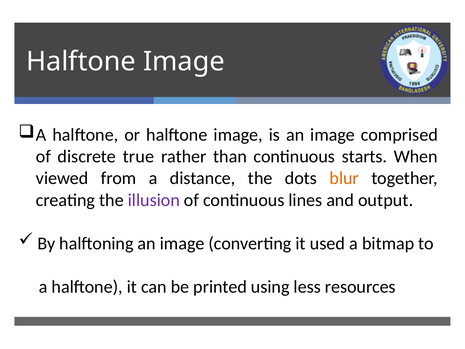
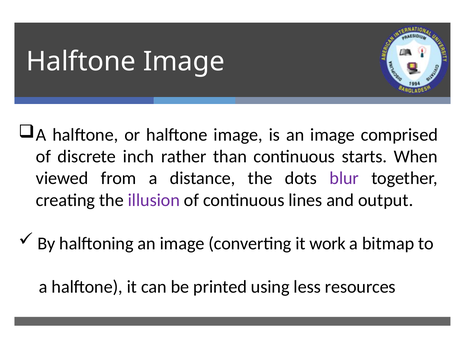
true: true -> inch
blur colour: orange -> purple
used: used -> work
